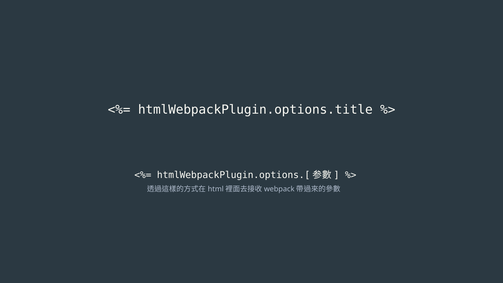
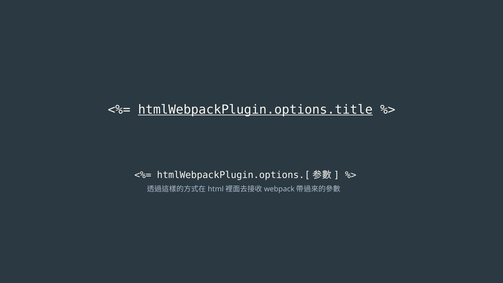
htmlWebpackPlugin.options.title underline: none -> present
